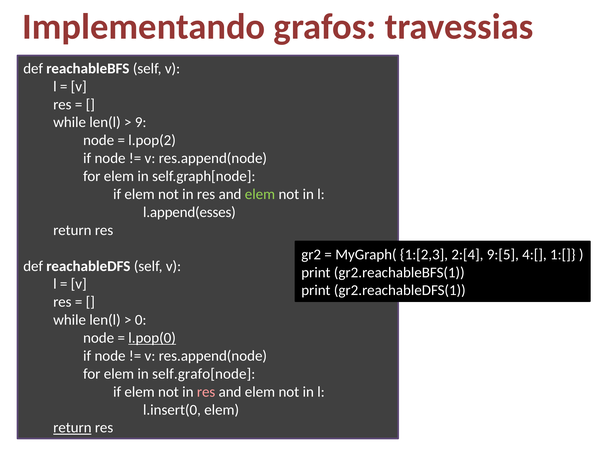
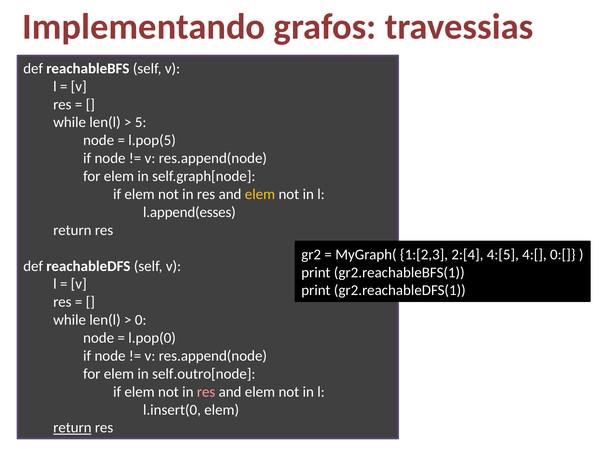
9: 9 -> 5
l.pop(2: l.pop(2 -> l.pop(5
elem at (260, 194) colour: light green -> yellow
9:[5: 9:[5 -> 4:[5
1:[: 1:[ -> 0:[
l.pop(0 underline: present -> none
self.grafo[node: self.grafo[node -> self.outro[node
